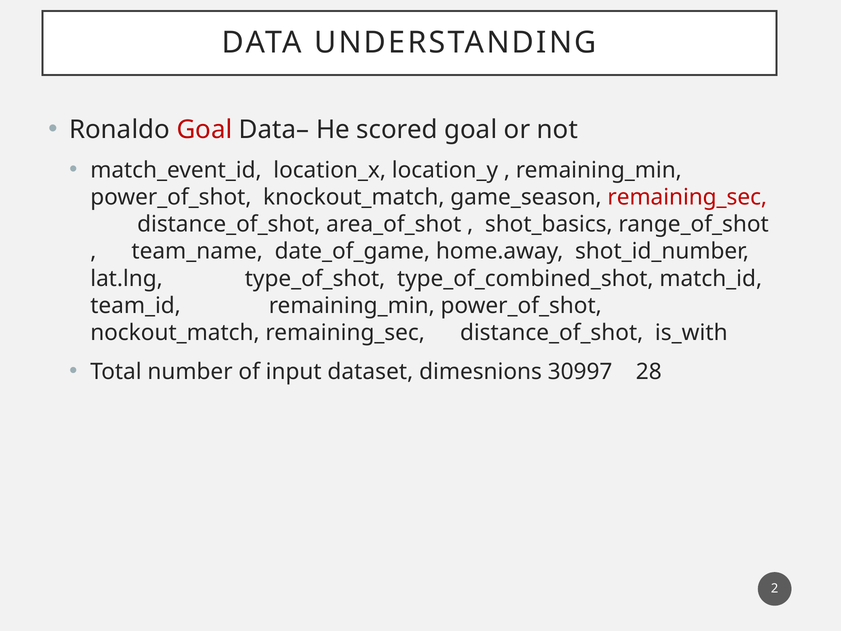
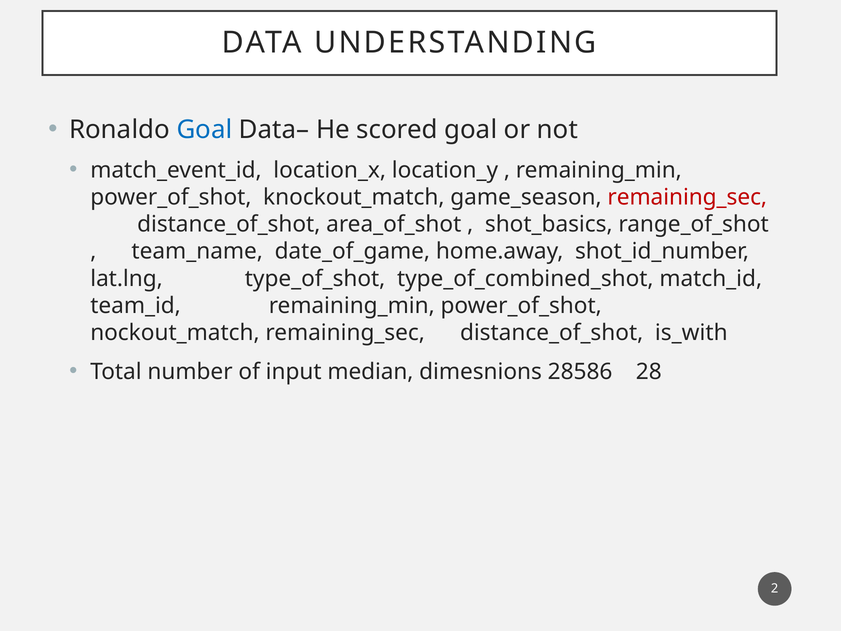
Goal at (204, 129) colour: red -> blue
dataset: dataset -> median
30997: 30997 -> 28586
